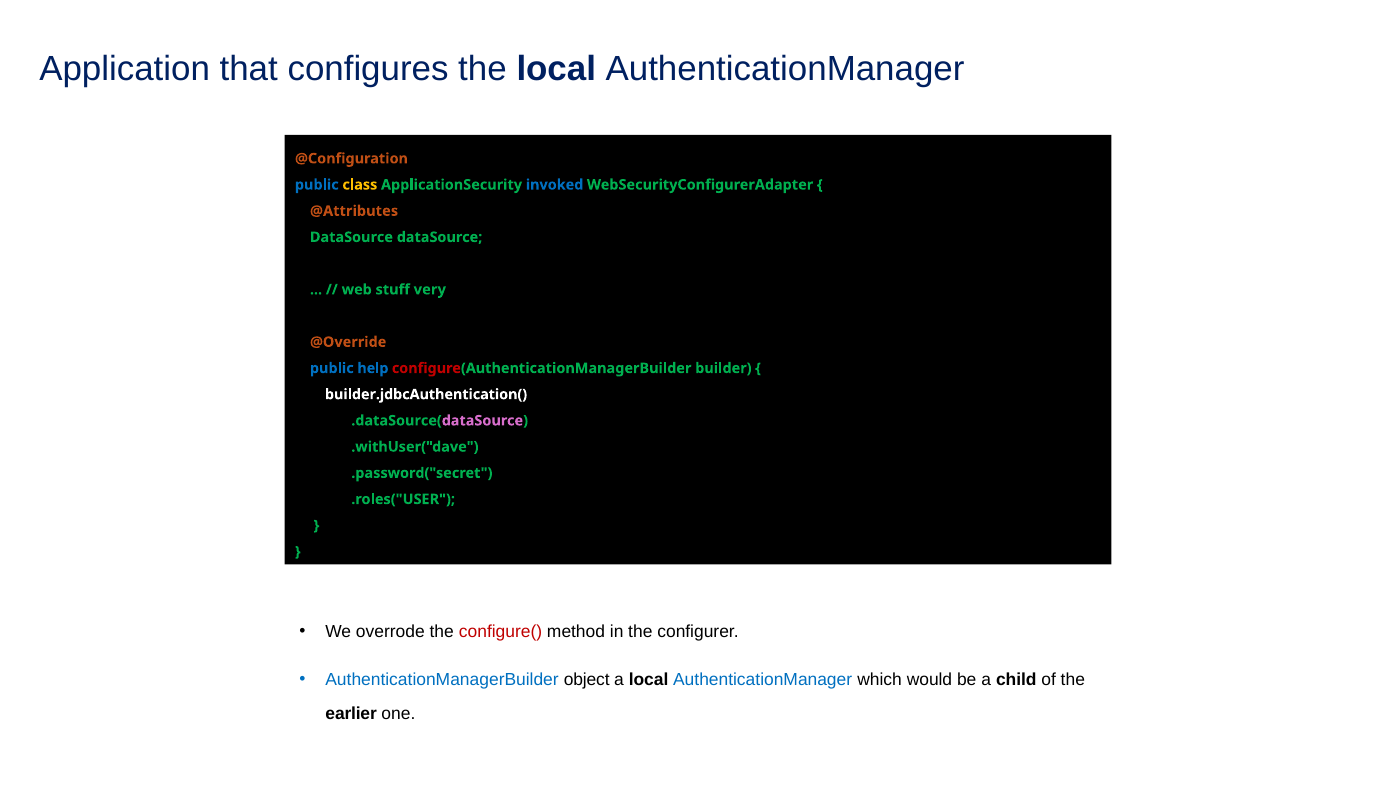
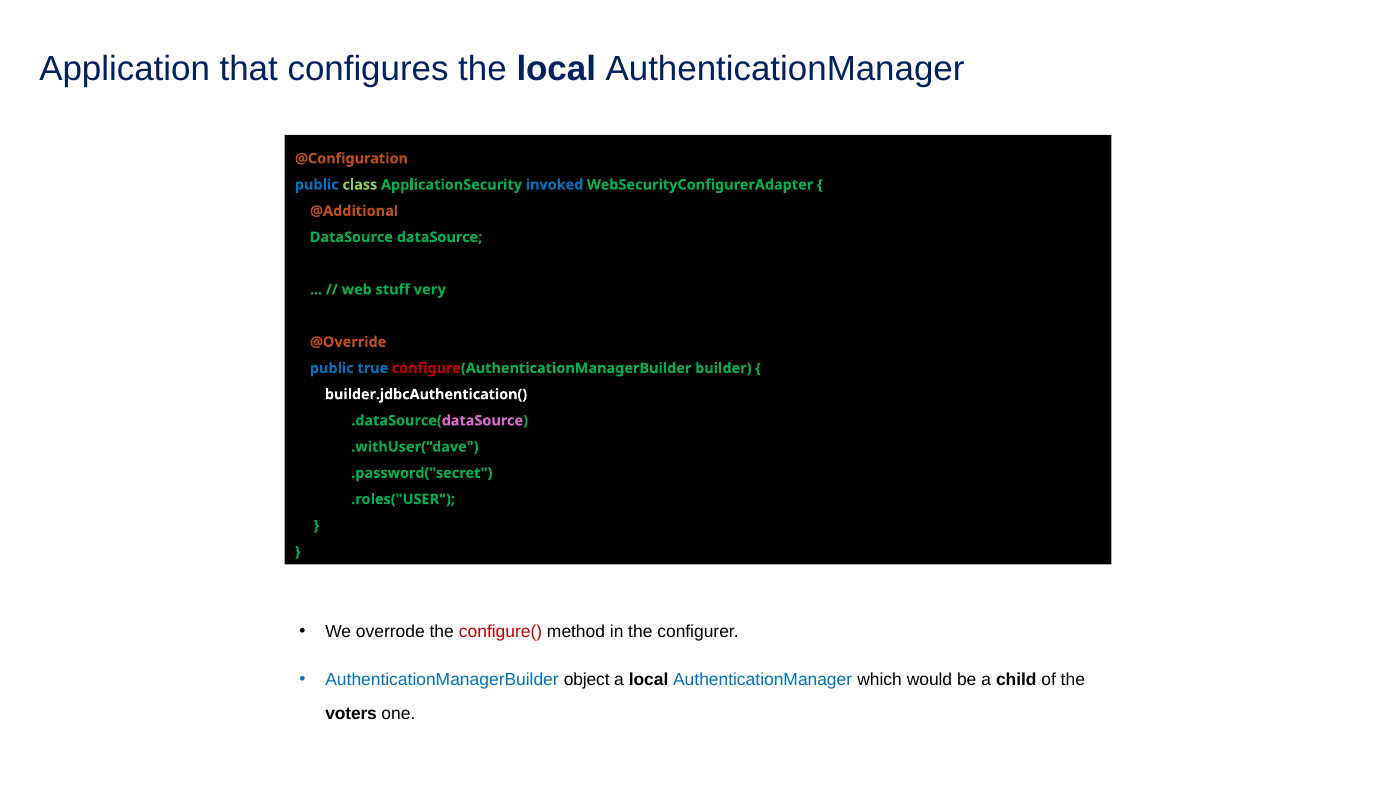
class colour: yellow -> light green
@Attributes: @Attributes -> @Additional
help: help -> true
earlier: earlier -> voters
